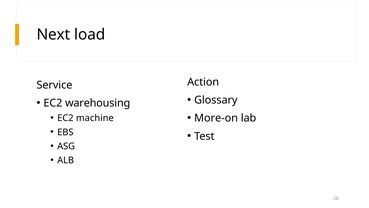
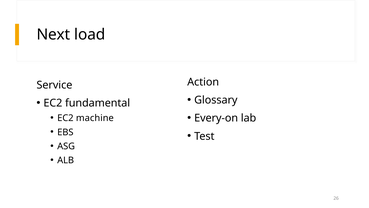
warehousing: warehousing -> fundamental
More-on: More-on -> Every-on
